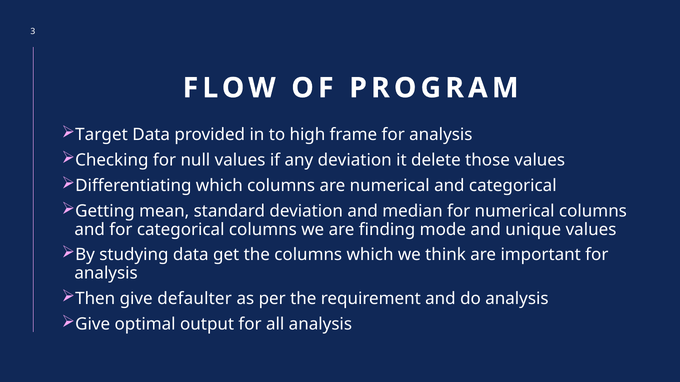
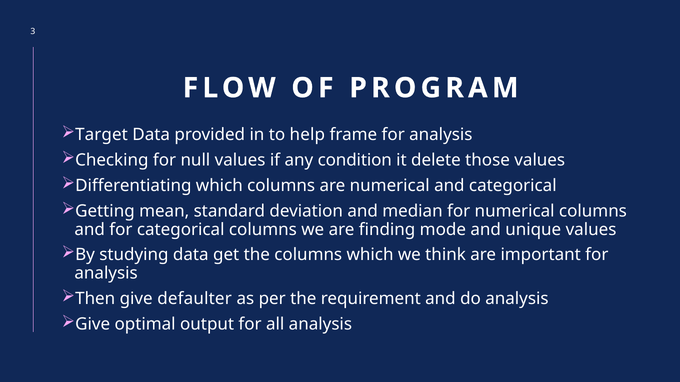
high: high -> help
any deviation: deviation -> condition
